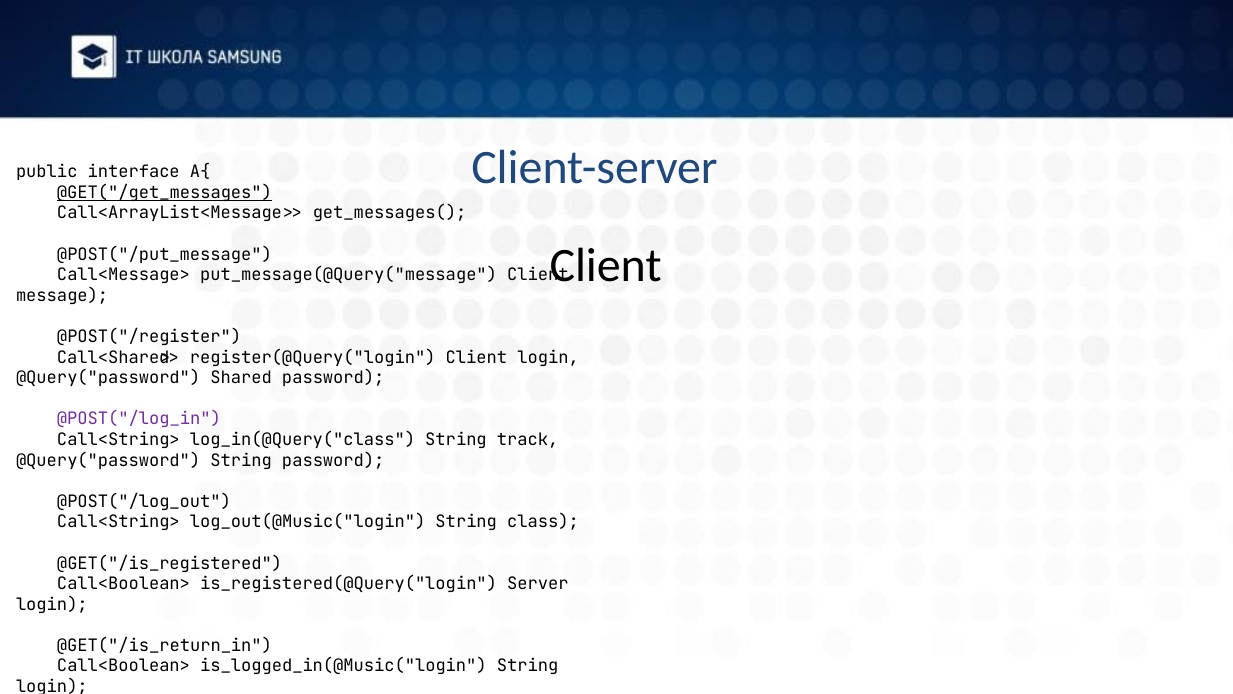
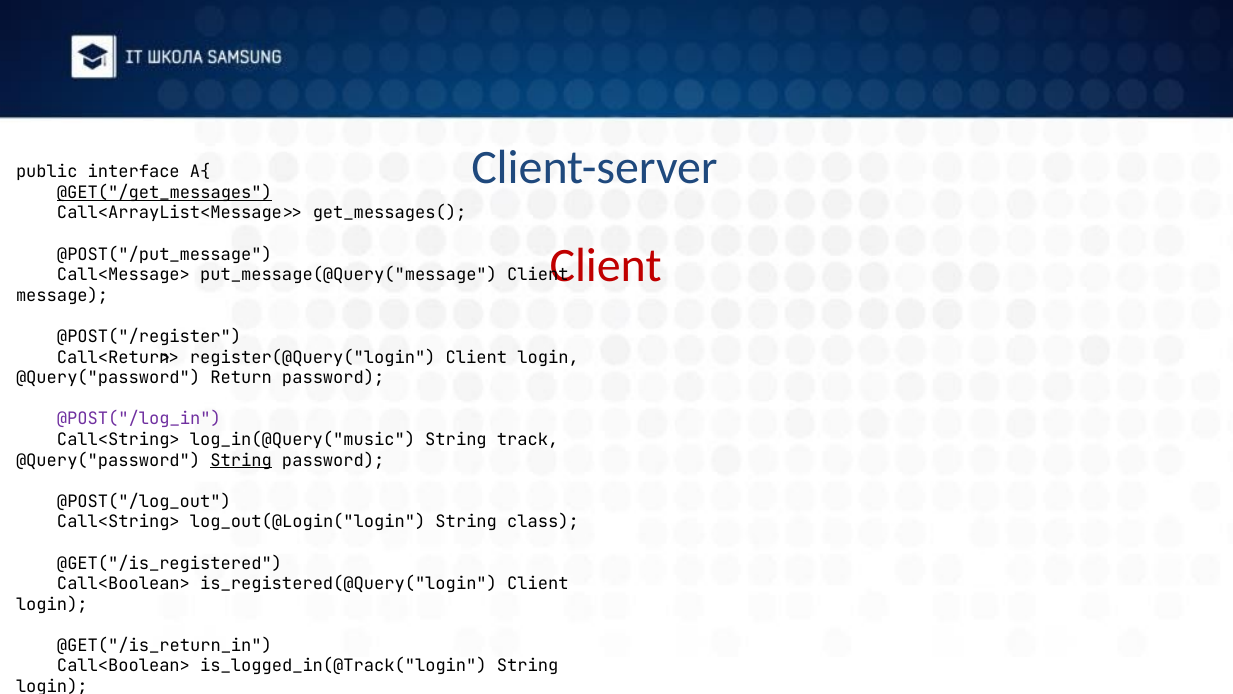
Client at (606, 266) colour: black -> red
Call<Shared>: Call<Shared> -> Call<Return>
Shared: Shared -> Return
log_in(@Query("class: log_in(@Query("class -> log_in(@Query("music
String at (241, 460) underline: none -> present
log_out(@Music("login: log_out(@Music("login -> log_out(@Login("login
is_registered(@Query("login Server: Server -> Client
is_logged_in(@Music("login: is_logged_in(@Music("login -> is_logged_in(@Track("login
